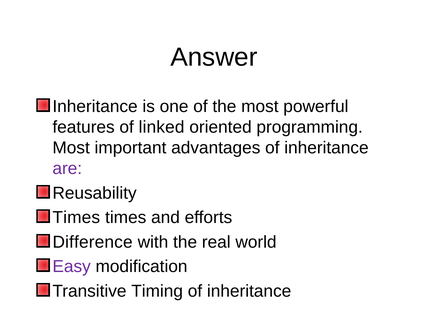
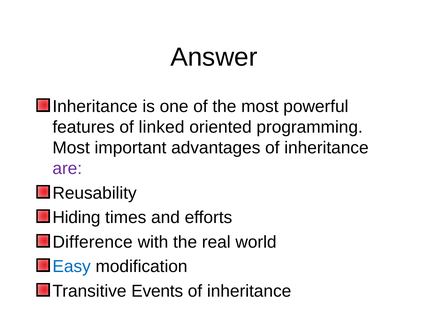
Times at (76, 217): Times -> Hiding
Easy colour: purple -> blue
Timing: Timing -> Events
